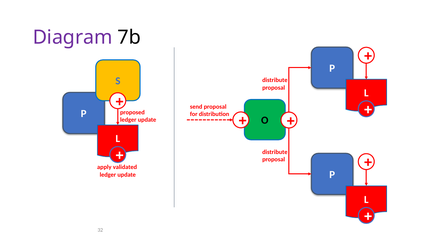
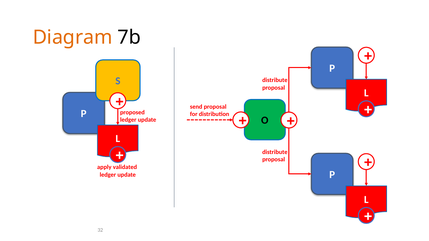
Diagram colour: purple -> orange
